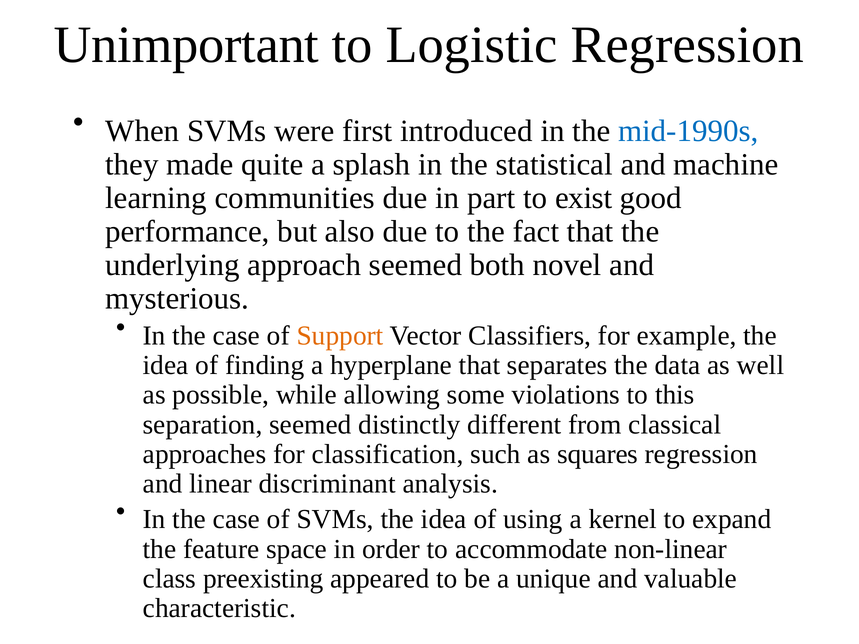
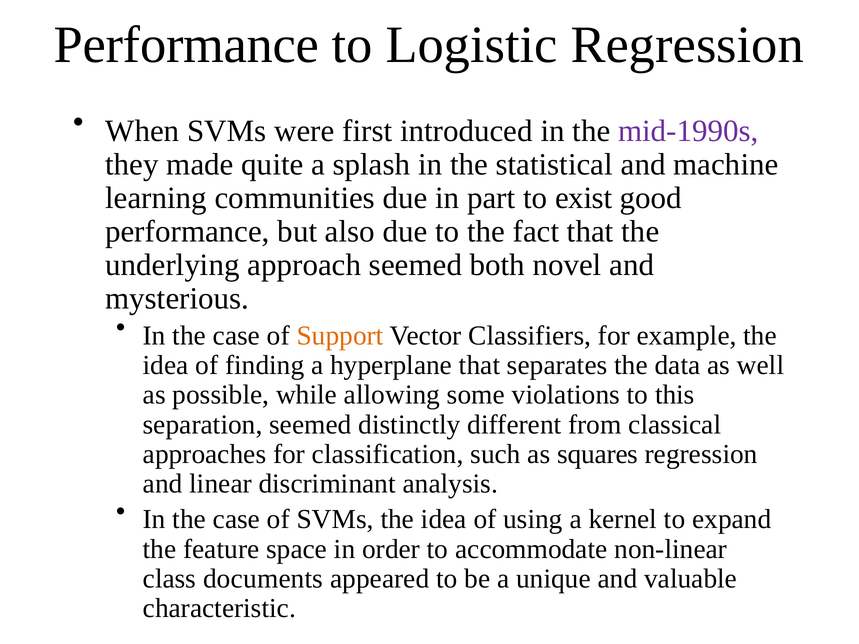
Unimportant at (186, 45): Unimportant -> Performance
mid-1990s colour: blue -> purple
preexisting: preexisting -> documents
